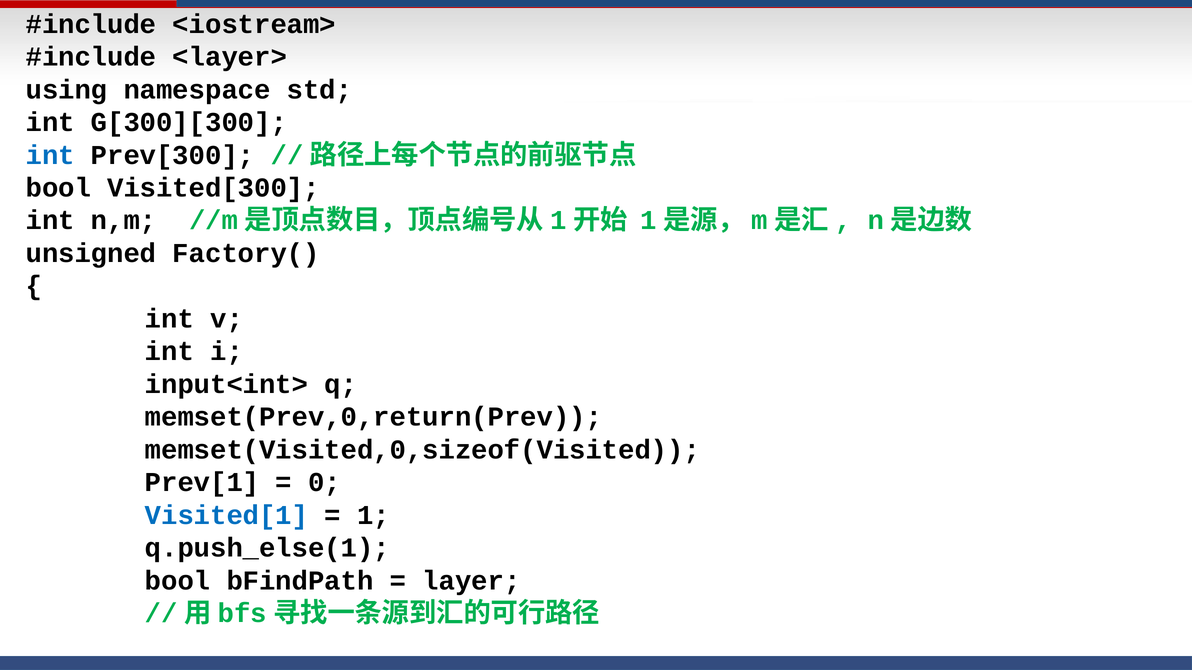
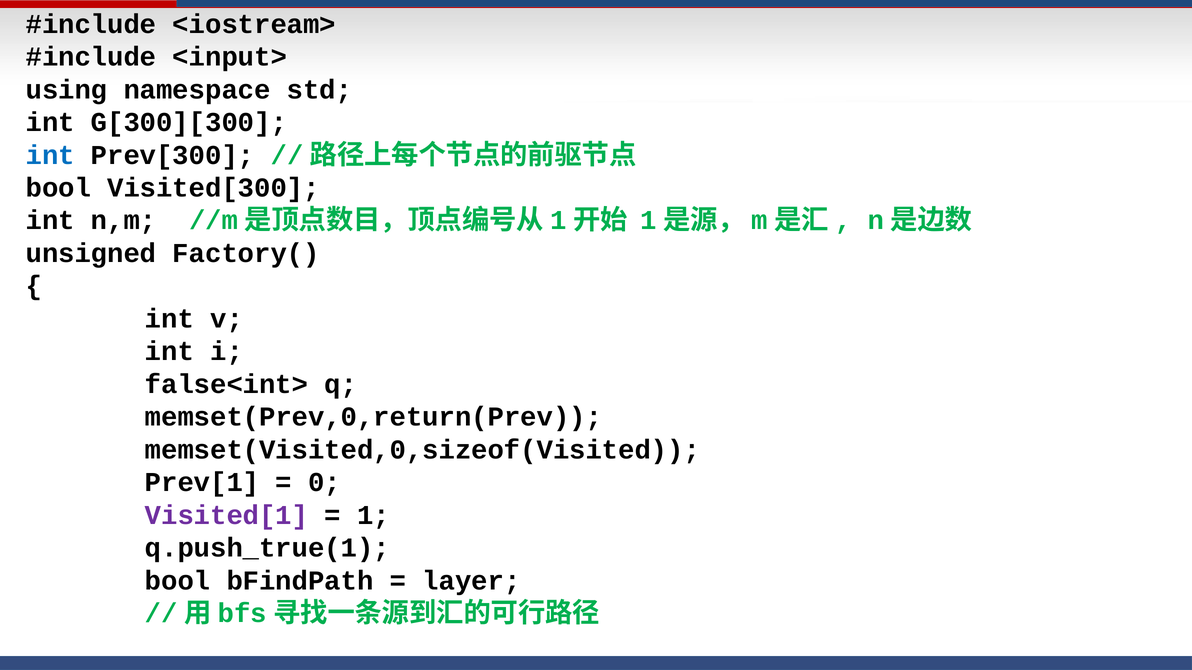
<layer>: <layer> -> <input>
input<int>: input<int> -> false<int>
Visited[1 colour: blue -> purple
q.push_else(1: q.push_else(1 -> q.push_true(1
